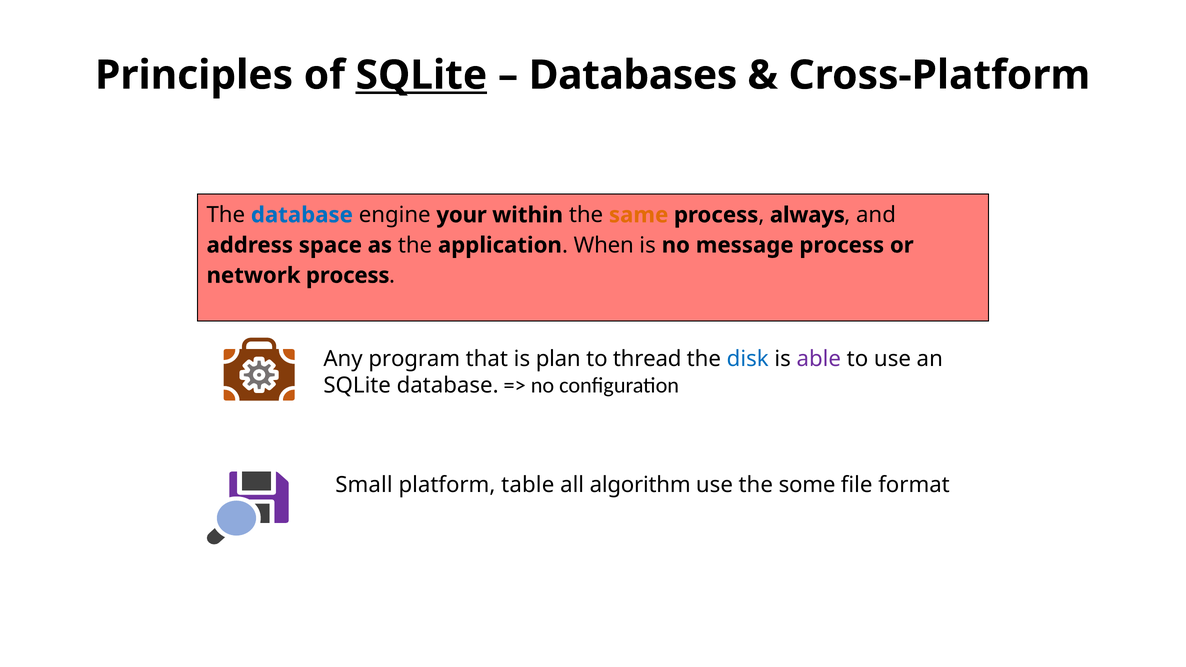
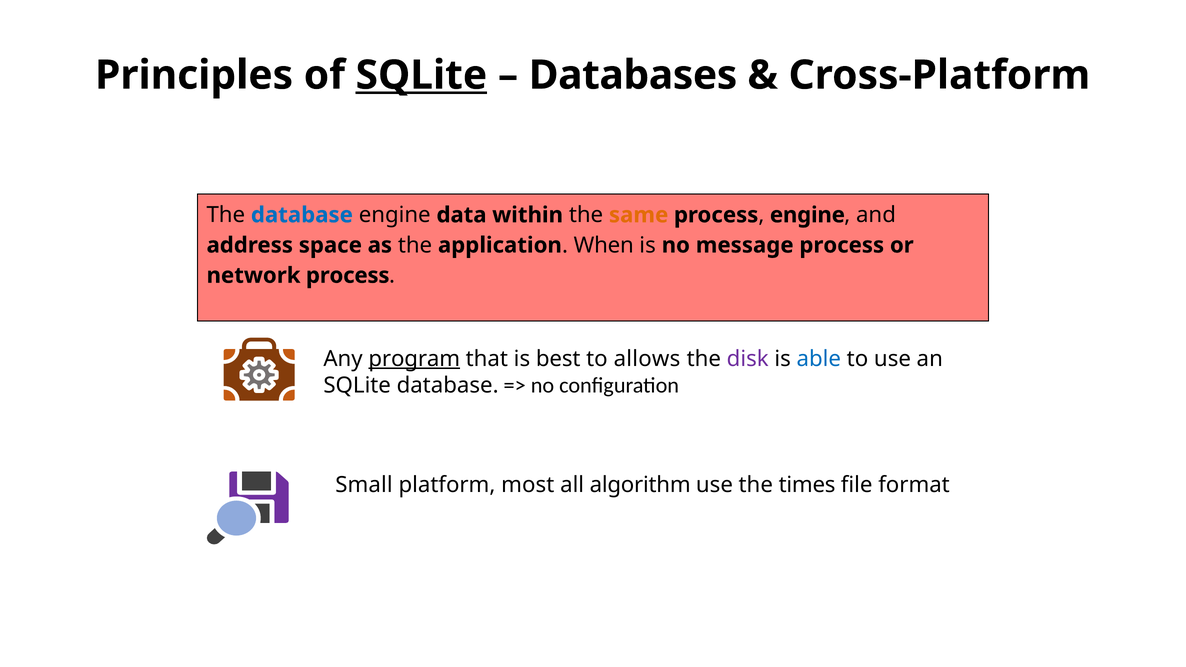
your: your -> data
always at (807, 215): always -> engine
program underline: none -> present
plan: plan -> best
thread: thread -> allows
disk colour: blue -> purple
able colour: purple -> blue
table: table -> most
some: some -> times
